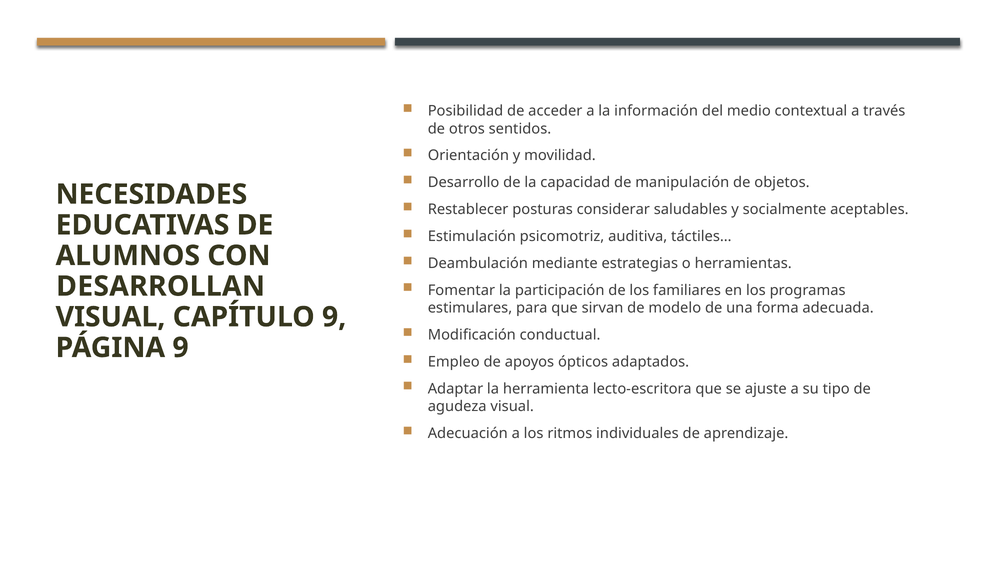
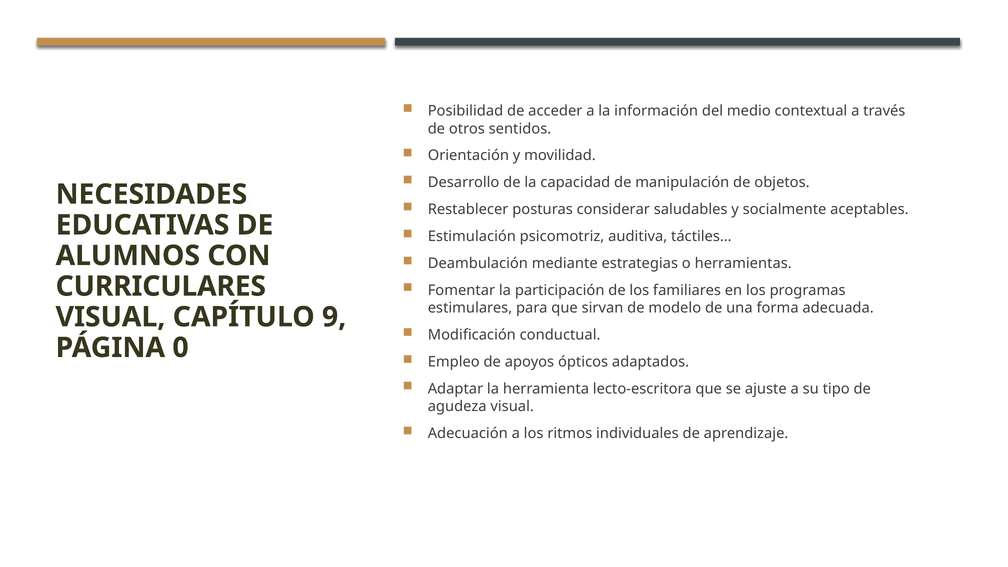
DESARROLLAN: DESARROLLAN -> CURRICULARES
PÁGINA 9: 9 -> 0
